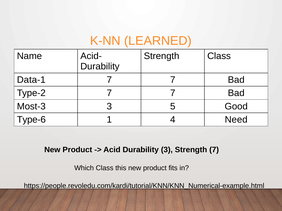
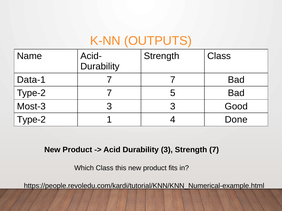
LEARNED: LEARNED -> OUTPUTS
Type-2 7 7: 7 -> 5
3 5: 5 -> 3
Type-6 at (31, 120): Type-6 -> Type-2
Need: Need -> Done
